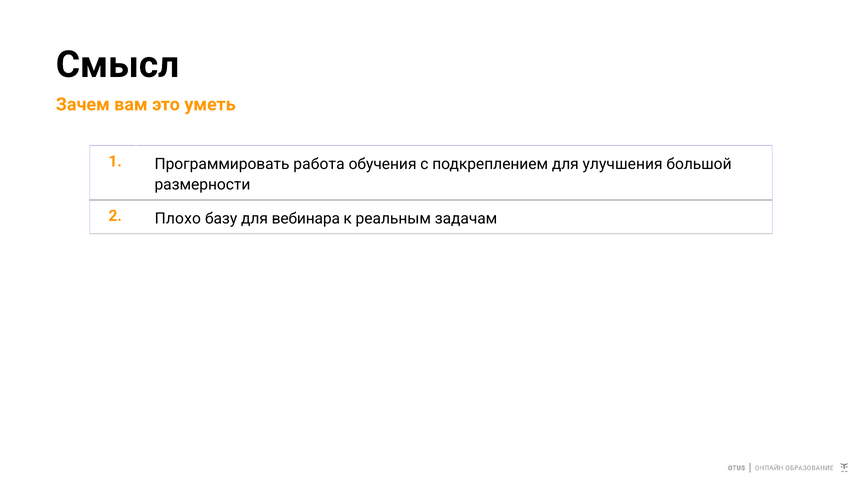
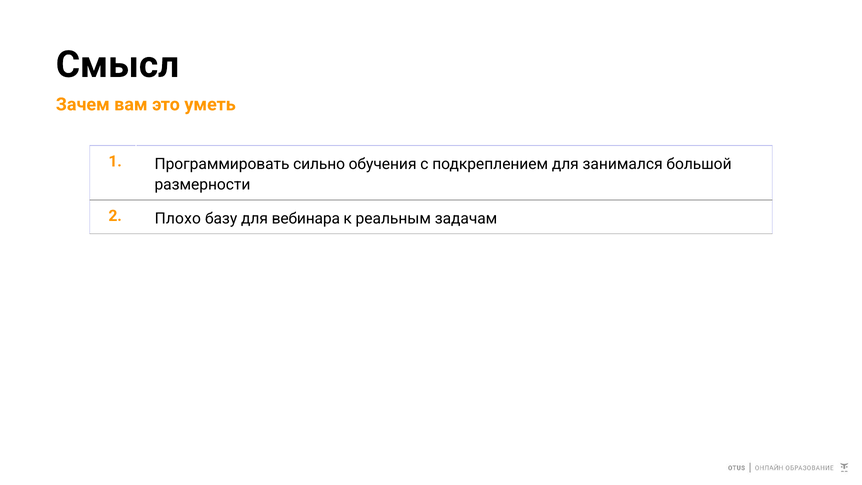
работа: работа -> сильно
улучшения: улучшения -> занимался
